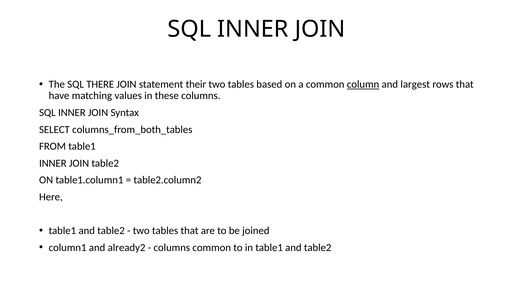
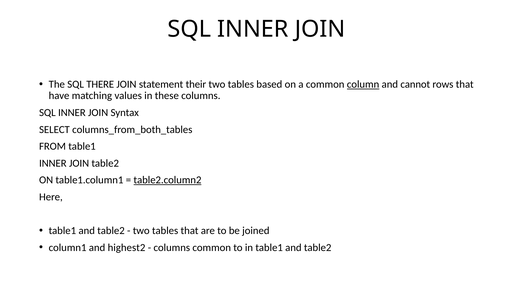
largest: largest -> cannot
table2.column2 underline: none -> present
already2: already2 -> highest2
